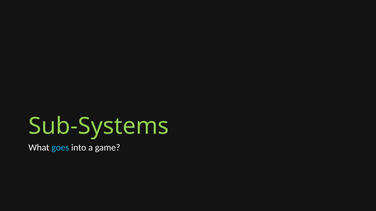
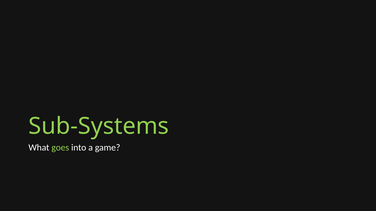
goes colour: light blue -> light green
